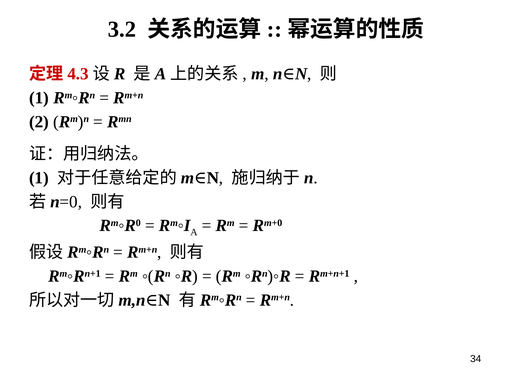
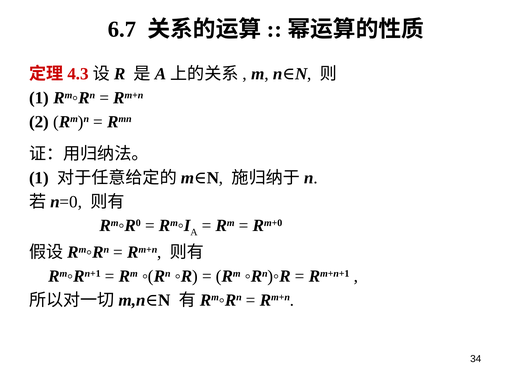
3.2: 3.2 -> 6.7
